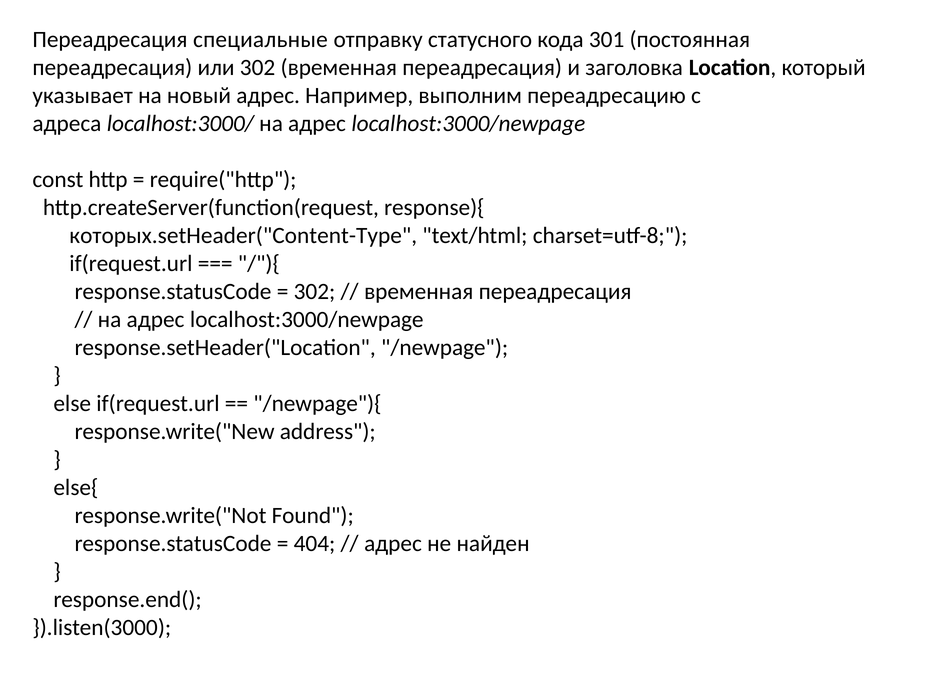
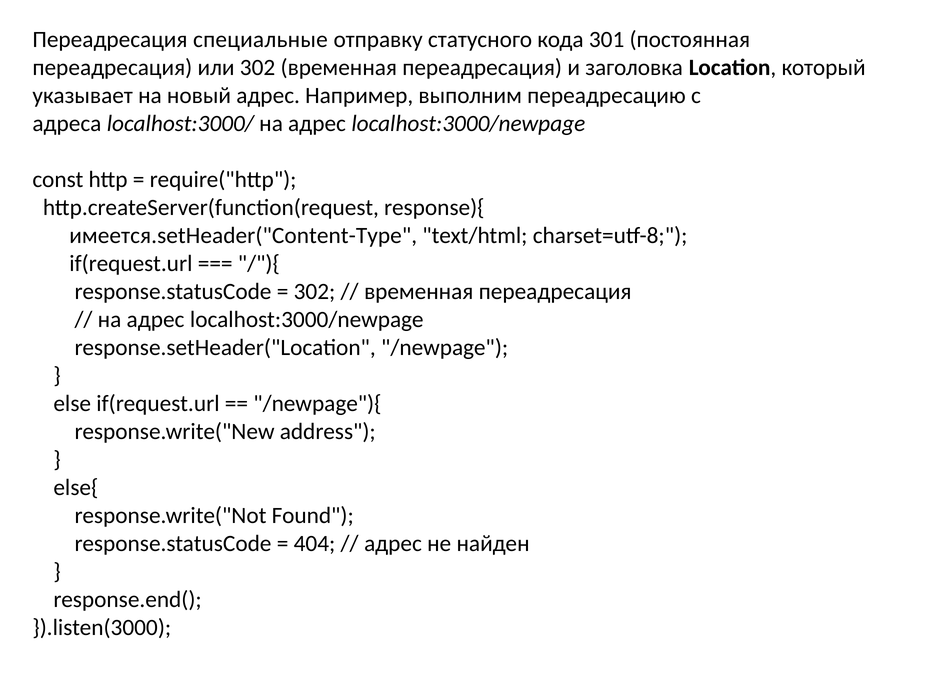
которых.setHeader("Content-Type: которых.setHeader("Content-Type -> имеется.setHeader("Content-Type
